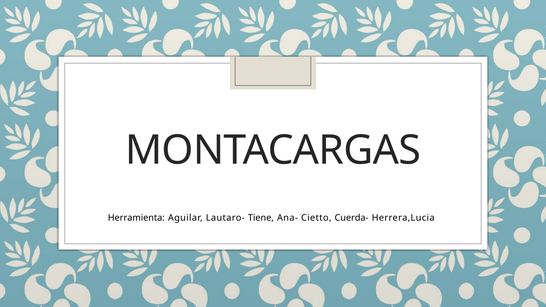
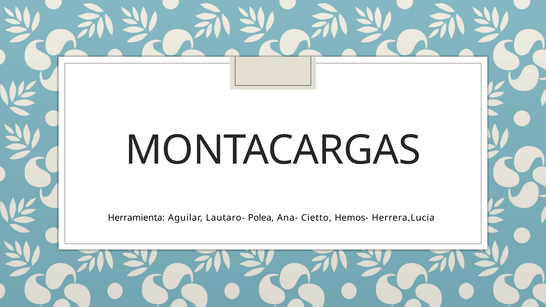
Tiene: Tiene -> Polea
Cuerda-: Cuerda- -> Hemos-
